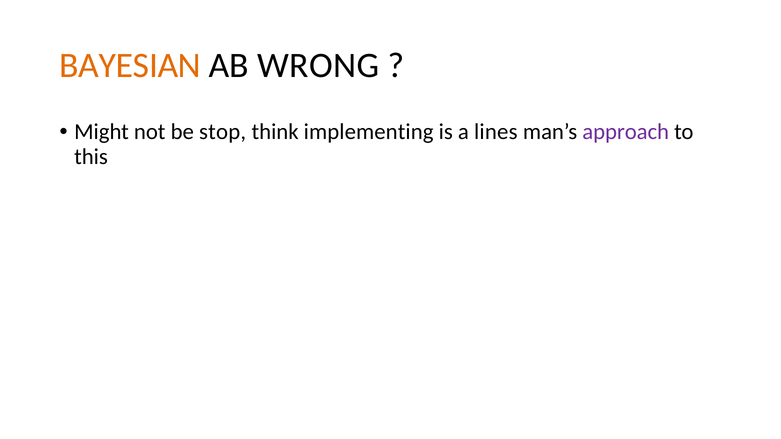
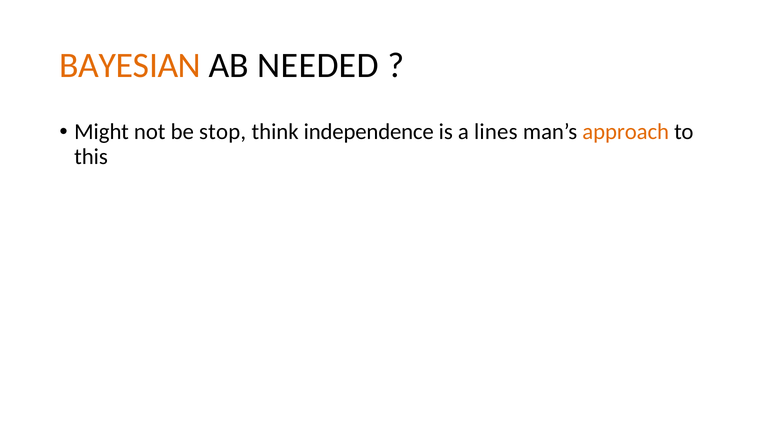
WRONG: WRONG -> NEEDED
implementing: implementing -> independence
approach colour: purple -> orange
